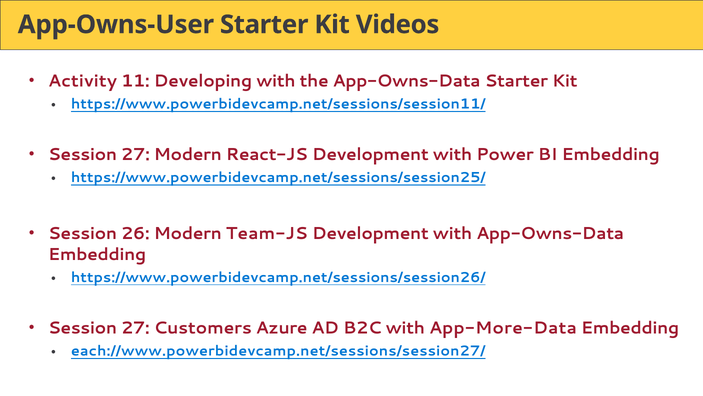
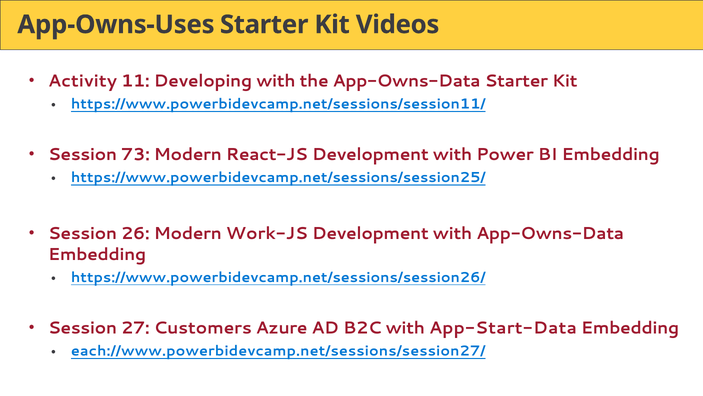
App-Owns-User: App-Owns-User -> App-Owns-Uses
27 at (135, 154): 27 -> 73
Team-JS: Team-JS -> Work-JS
App-More-Data: App-More-Data -> App-Start-Data
